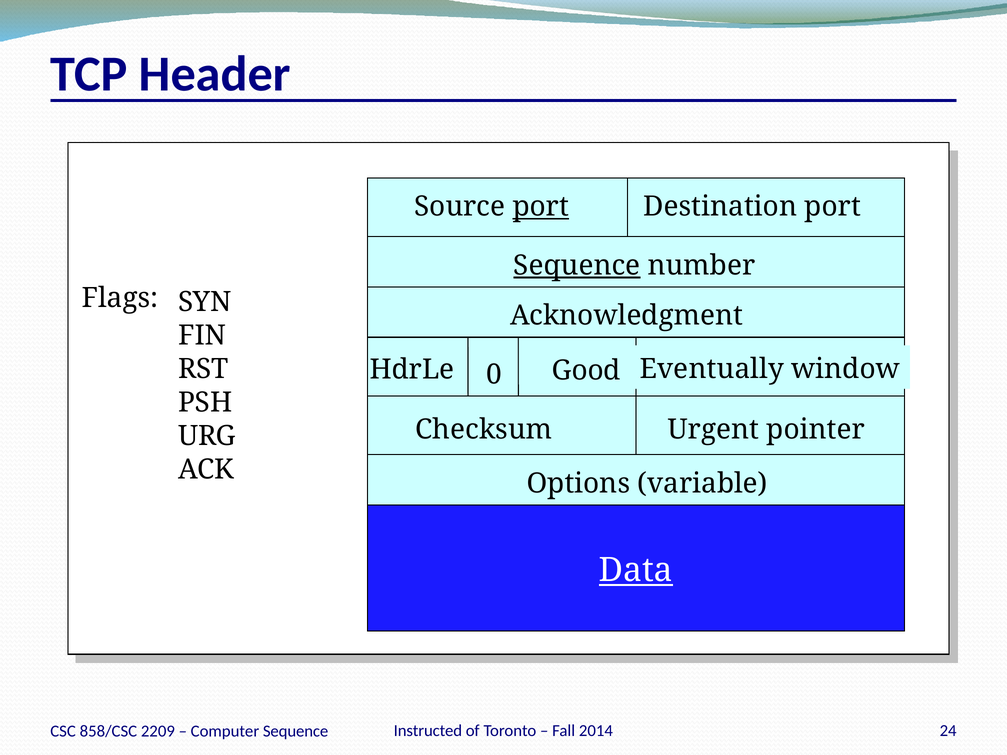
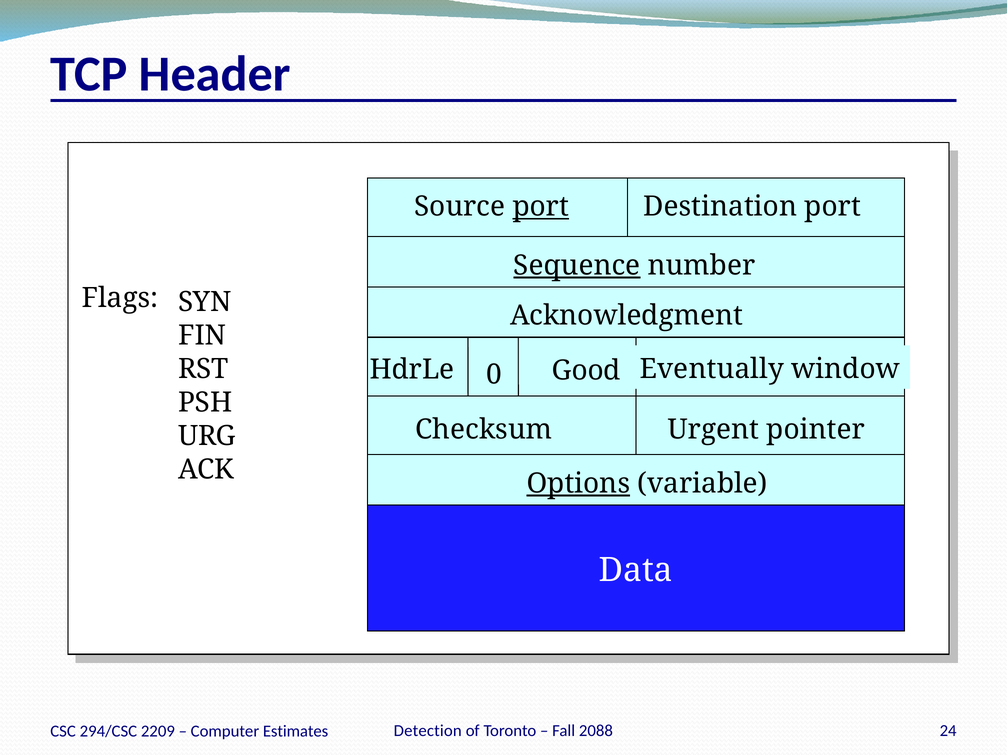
Options underline: none -> present
Data underline: present -> none
Instructed: Instructed -> Detection
2014: 2014 -> 2088
858/CSC: 858/CSC -> 294/CSC
Computer Sequence: Sequence -> Estimates
